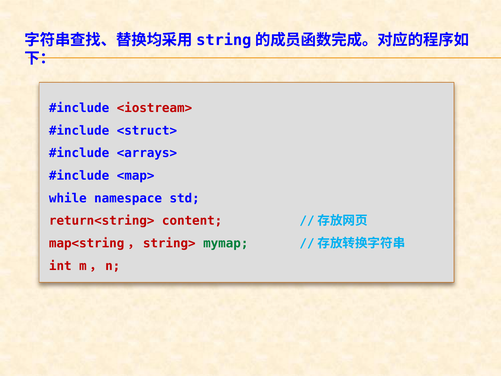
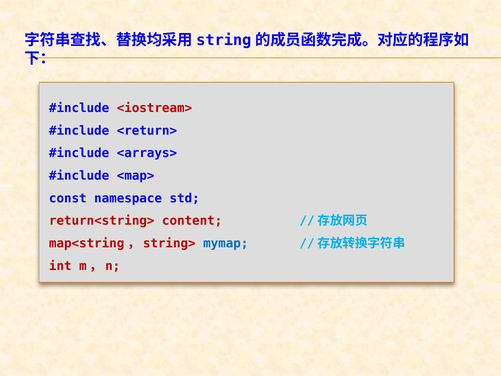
<struct>: <struct> -> <return>
while: while -> const
mymap colour: green -> blue
